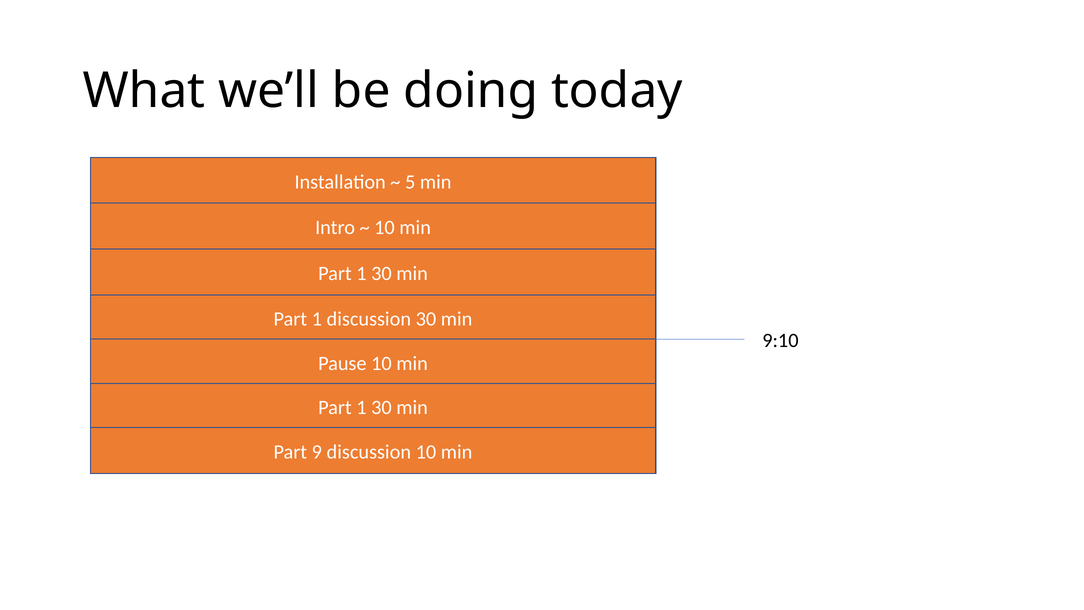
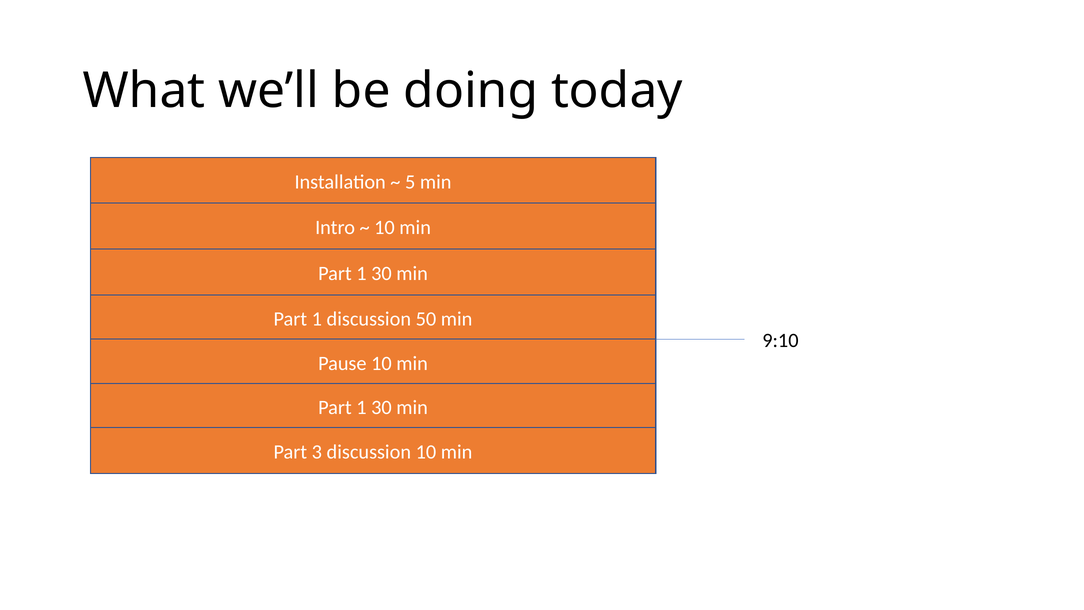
discussion 30: 30 -> 50
9: 9 -> 3
